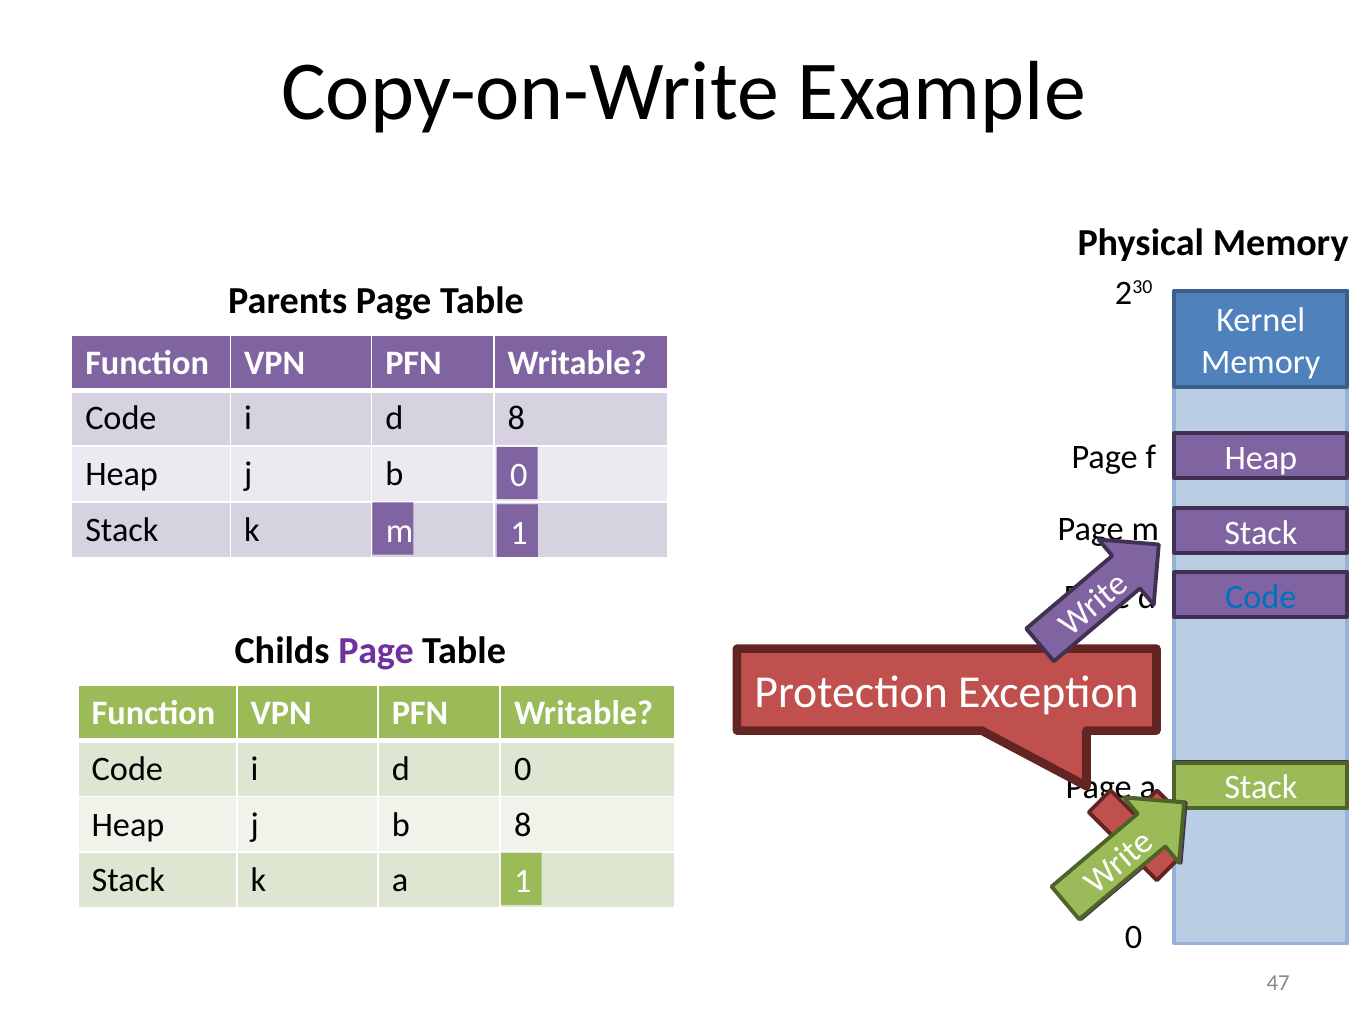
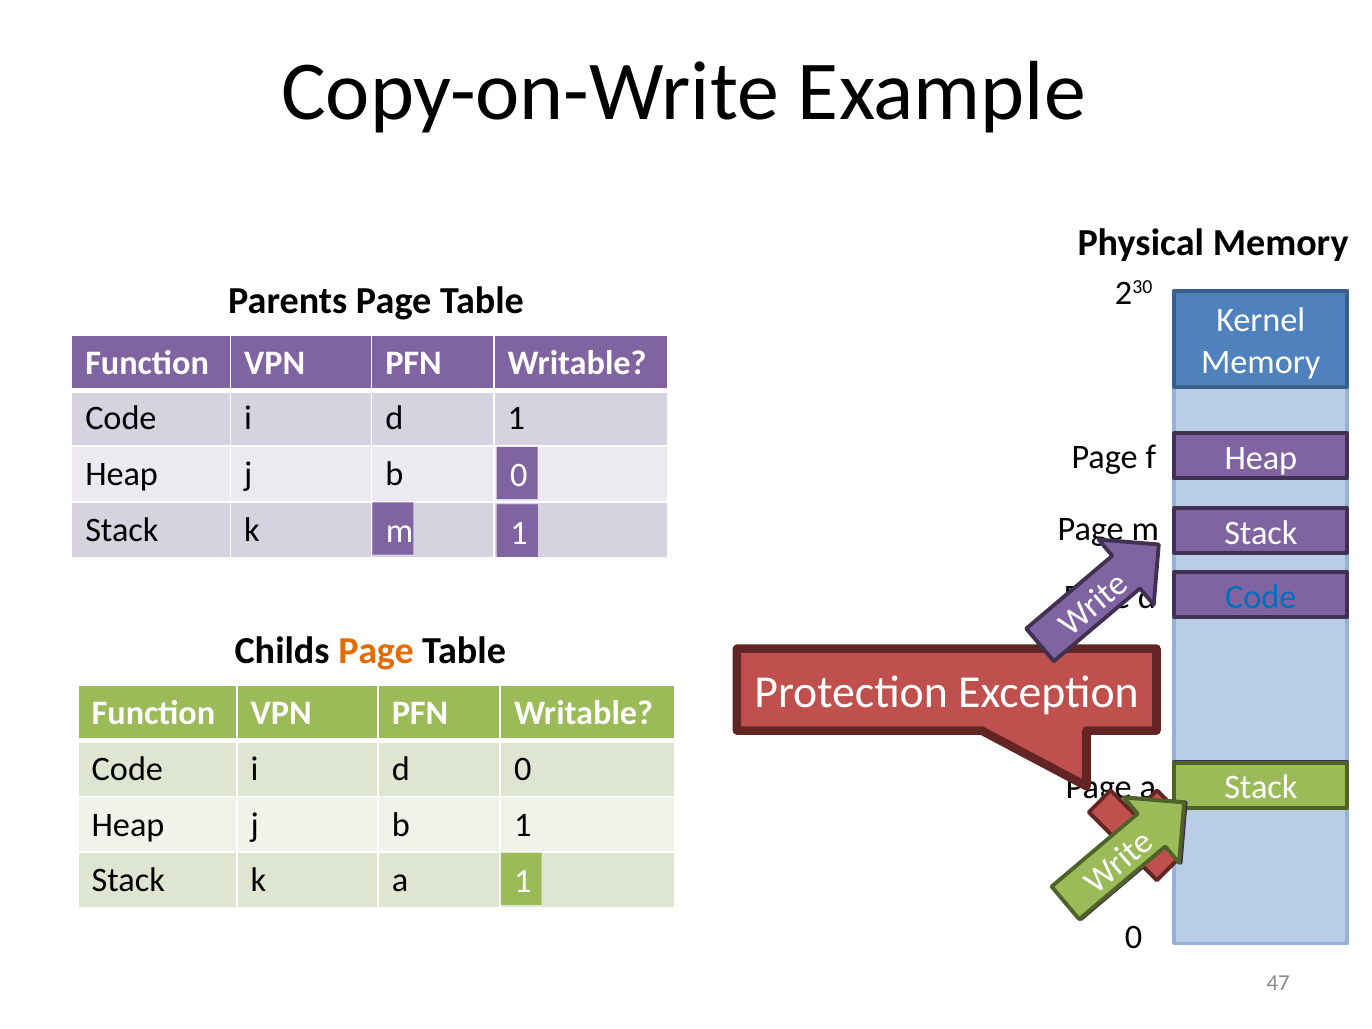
d 8: 8 -> 1
Page at (376, 651) colour: purple -> orange
8 at (523, 825): 8 -> 1
